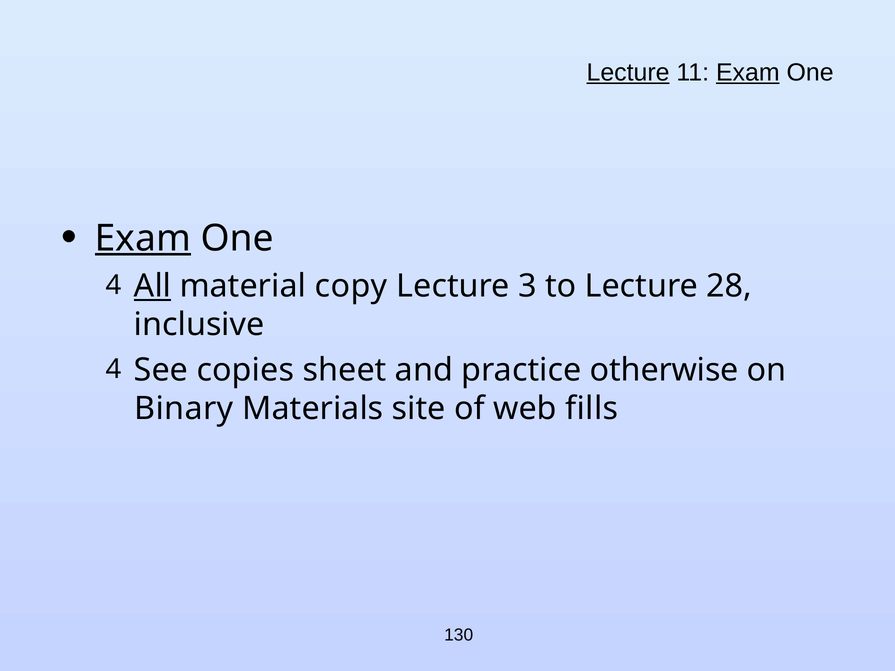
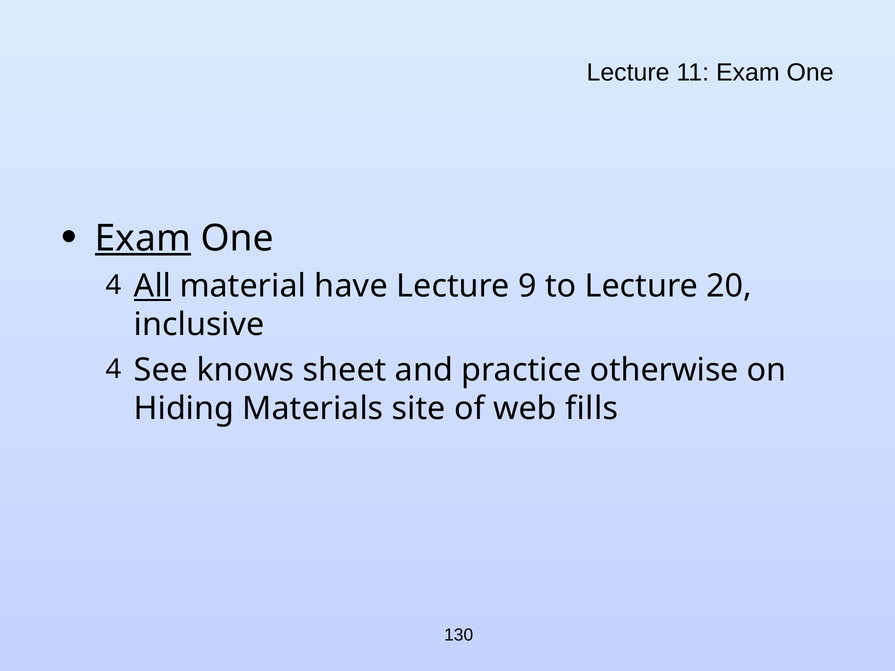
Lecture at (628, 73) underline: present -> none
Exam at (748, 73) underline: present -> none
copy: copy -> have
3: 3 -> 9
28: 28 -> 20
copies: copies -> knows
Binary: Binary -> Hiding
